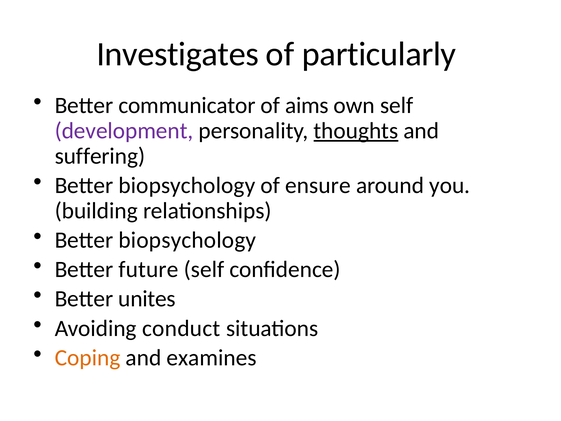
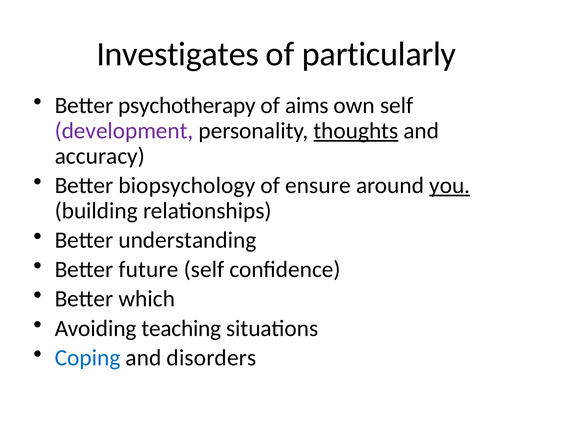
communicator: communicator -> psychotherapy
suffering: suffering -> accuracy
you underline: none -> present
biopsychology at (187, 240): biopsychology -> understanding
unites: unites -> which
conduct: conduct -> teaching
Coping colour: orange -> blue
examines: examines -> disorders
